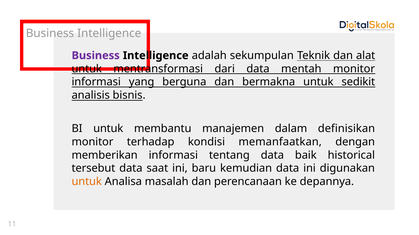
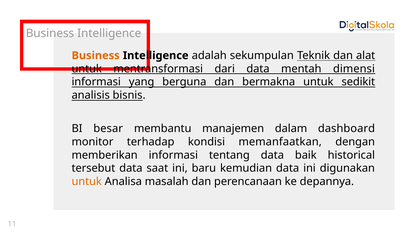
Business at (96, 56) colour: purple -> orange
mentah monitor: monitor -> dimensi
BI untuk: untuk -> besar
definisikan: definisikan -> dashboard
